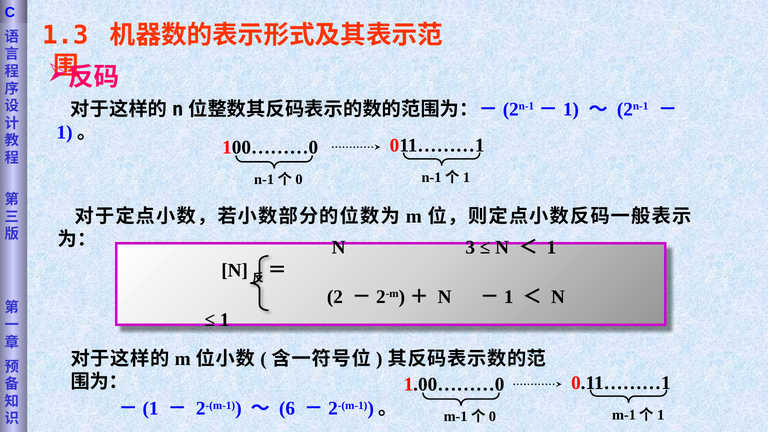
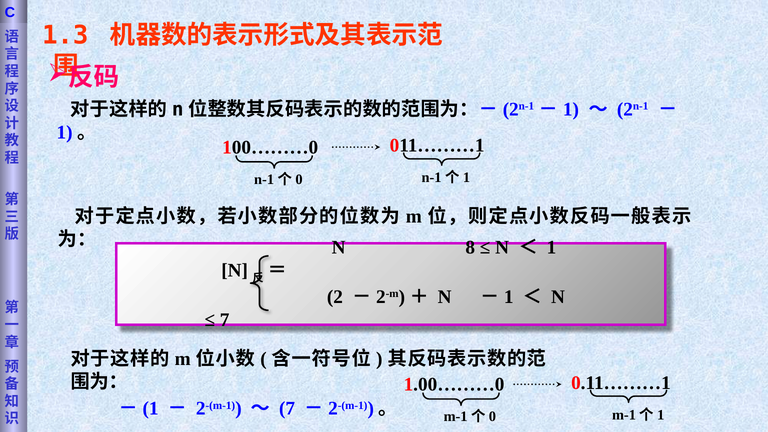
3: 3 -> 8
1 at (225, 320): 1 -> 7
6 at (287, 409): 6 -> 7
